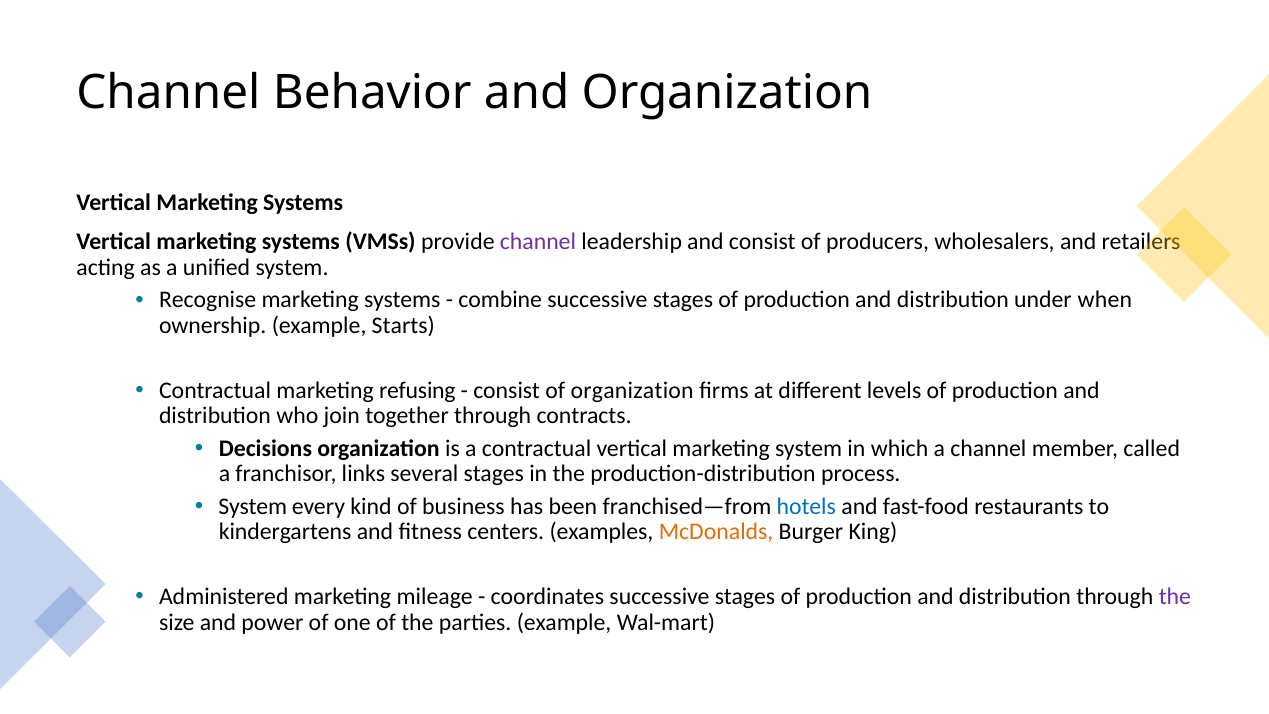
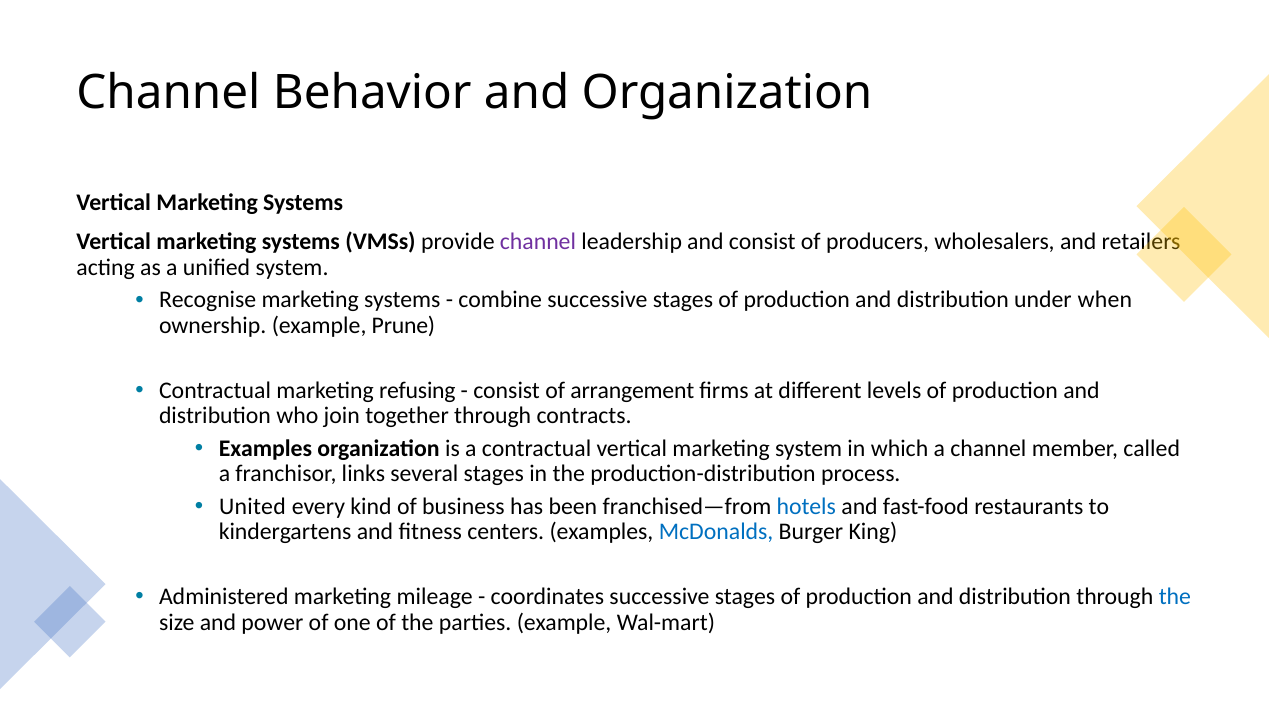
Starts: Starts -> Prune
of organization: organization -> arrangement
Decisions at (265, 448): Decisions -> Examples
System at (253, 506): System -> United
McDonalds colour: orange -> blue
the at (1175, 597) colour: purple -> blue
